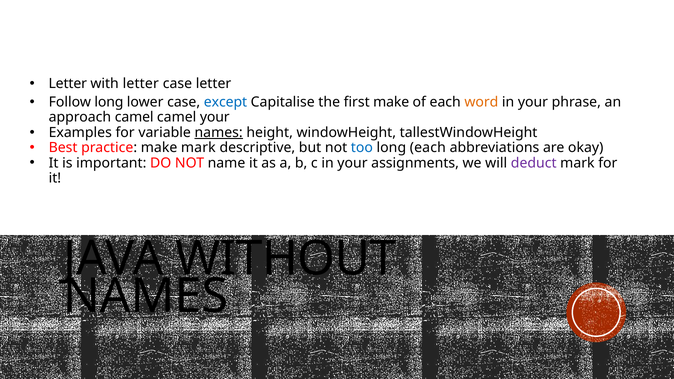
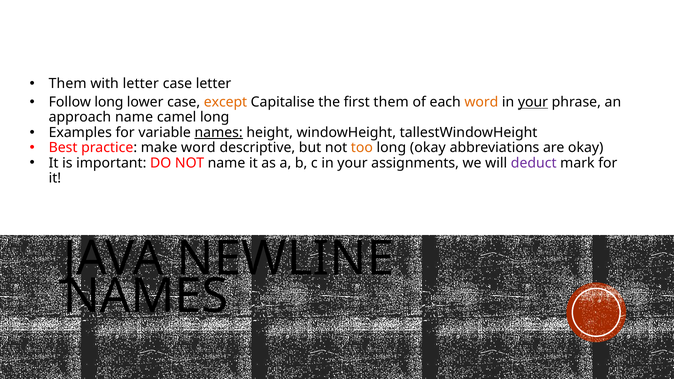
Letter at (68, 84): Letter -> Them
except colour: blue -> orange
first make: make -> them
your at (533, 102) underline: none -> present
approach camel: camel -> name
camel your: your -> long
make mark: mark -> word
too colour: blue -> orange
long each: each -> okay
WITHOUT: WITHOUT -> NEWLINE
